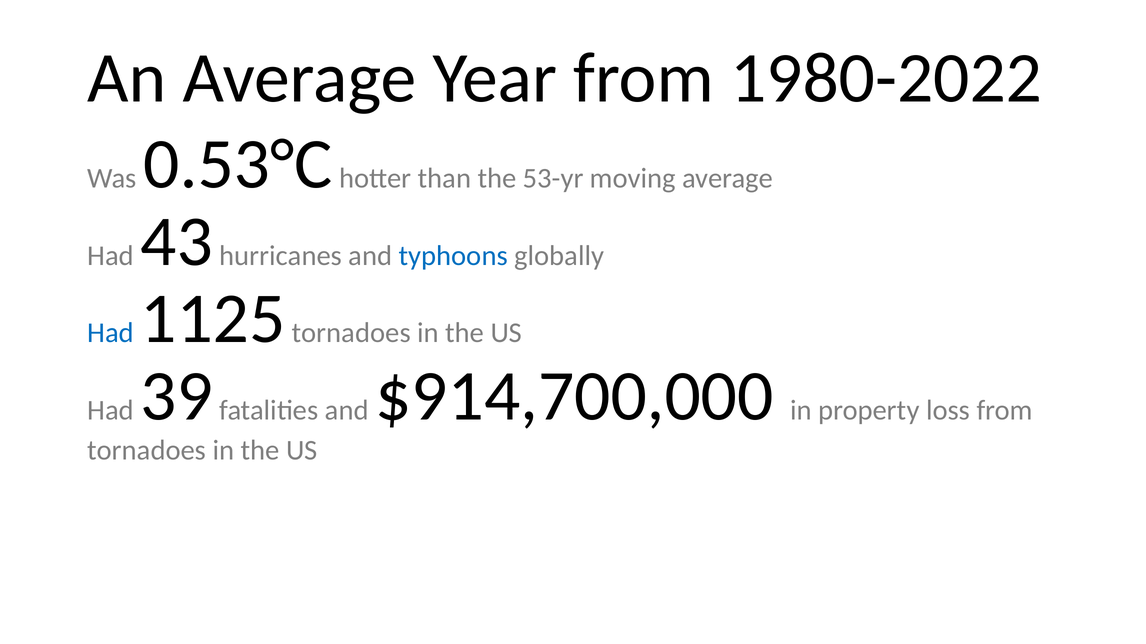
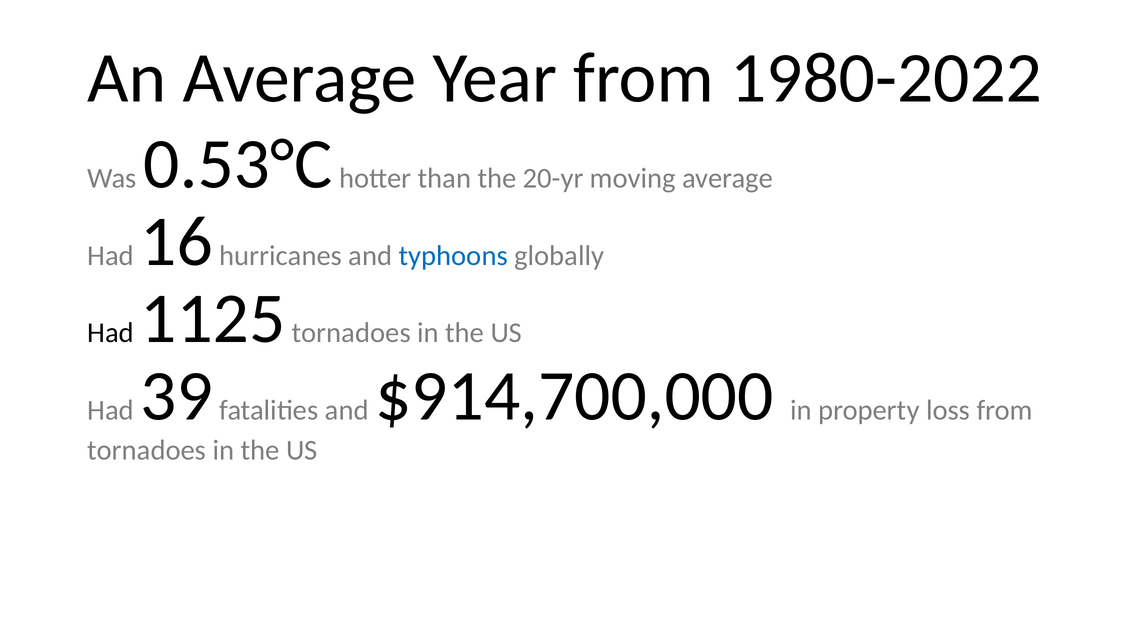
53-yr: 53-yr -> 20-yr
43: 43 -> 16
Had at (111, 333) colour: blue -> black
